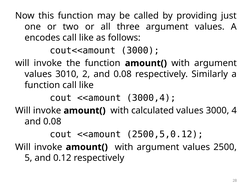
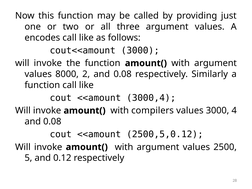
3010: 3010 -> 8000
calculated: calculated -> compilers
